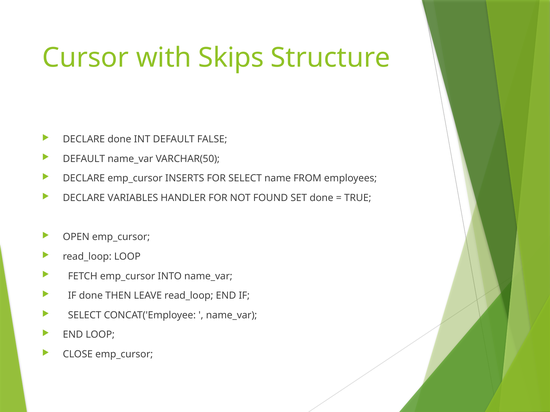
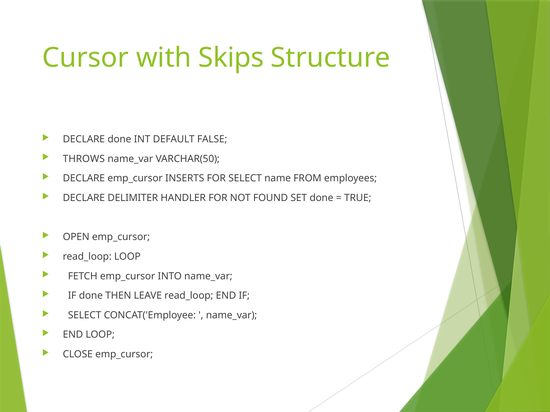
DEFAULT at (84, 159): DEFAULT -> THROWS
VARIABLES: VARIABLES -> DELIMITER
